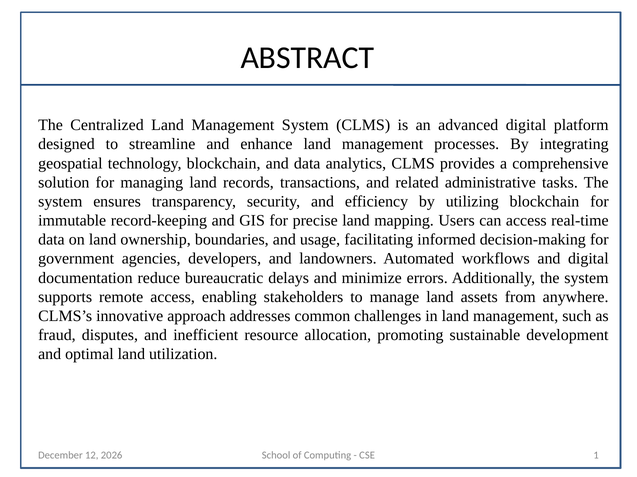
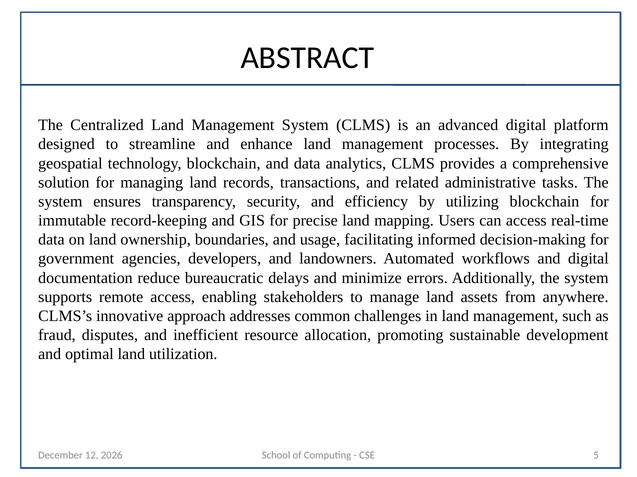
1: 1 -> 5
